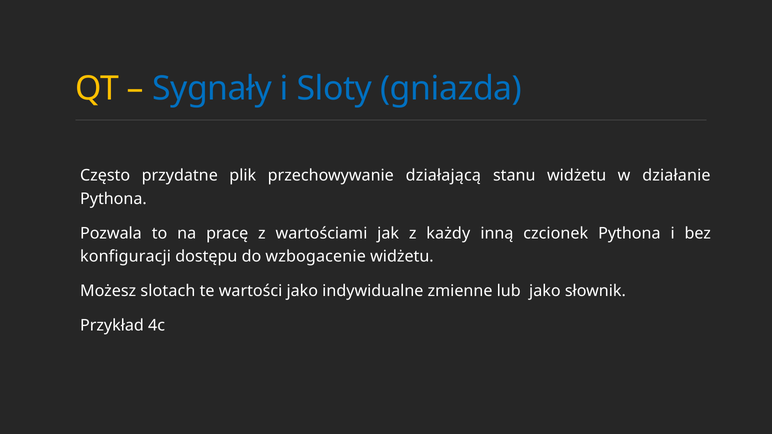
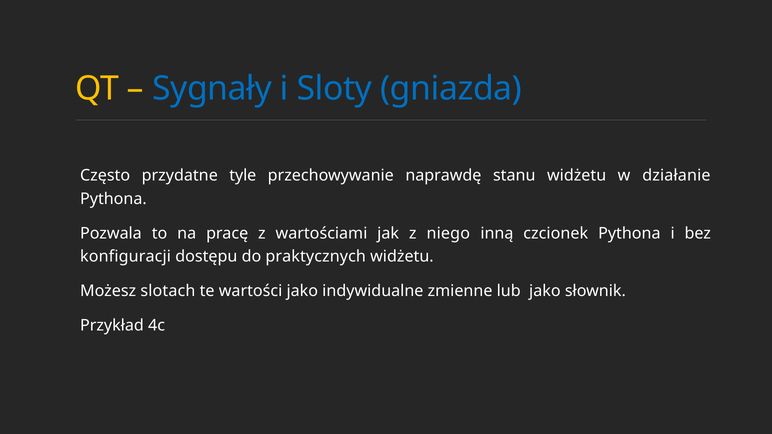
plik: plik -> tyle
działającą: działającą -> naprawdę
każdy: każdy -> niego
wzbogacenie: wzbogacenie -> praktycznych
